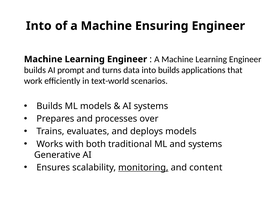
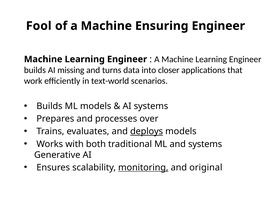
Into at (39, 26): Into -> Fool
prompt: prompt -> missing
into builds: builds -> closer
deploys underline: none -> present
content: content -> original
